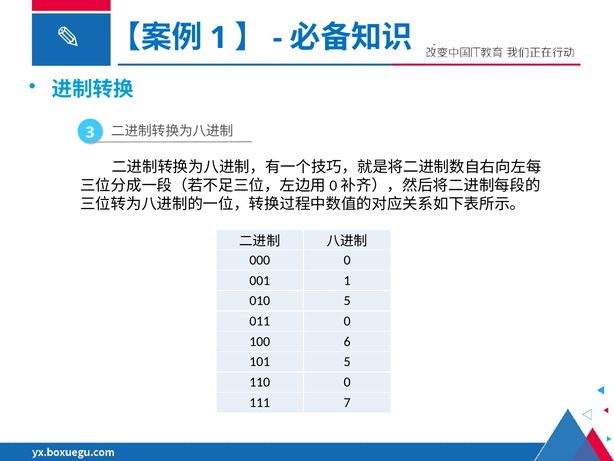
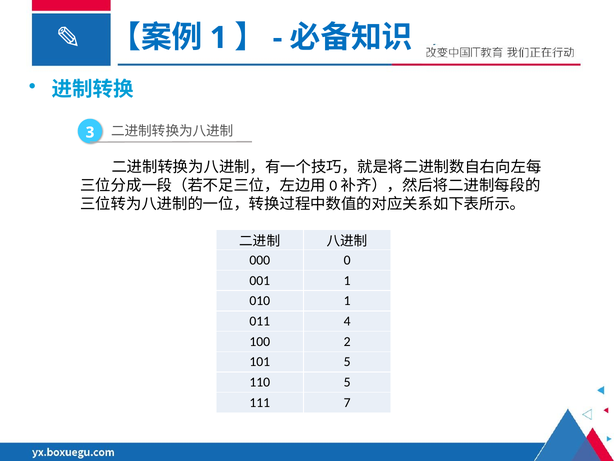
010 5: 5 -> 1
011 0: 0 -> 4
6: 6 -> 2
110 0: 0 -> 5
